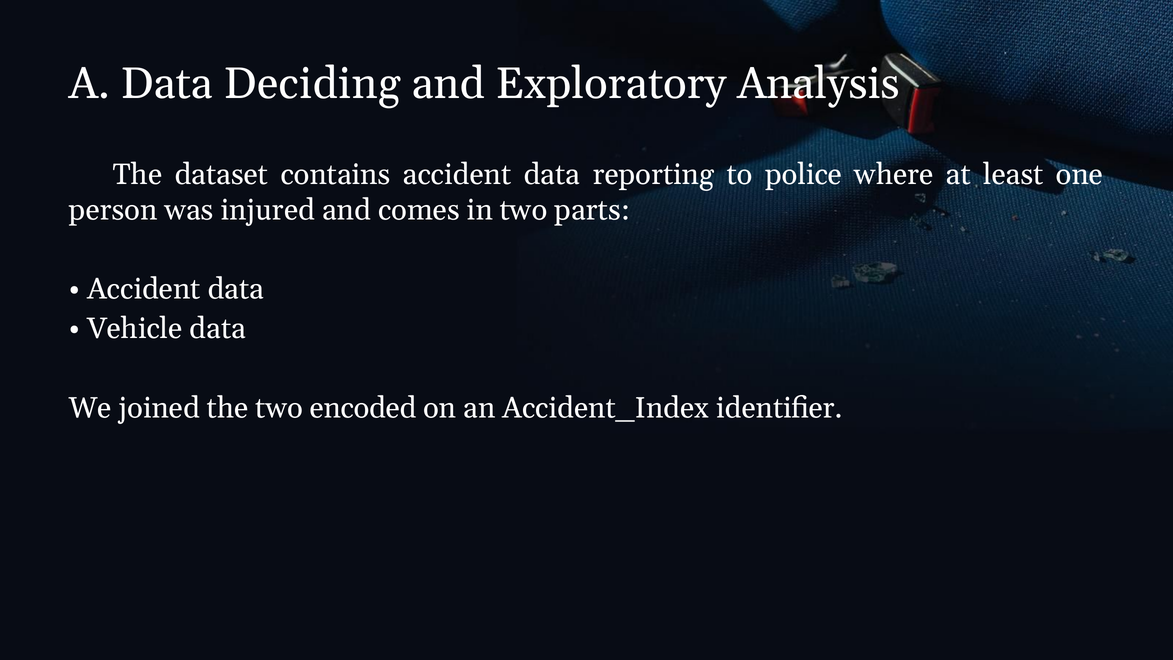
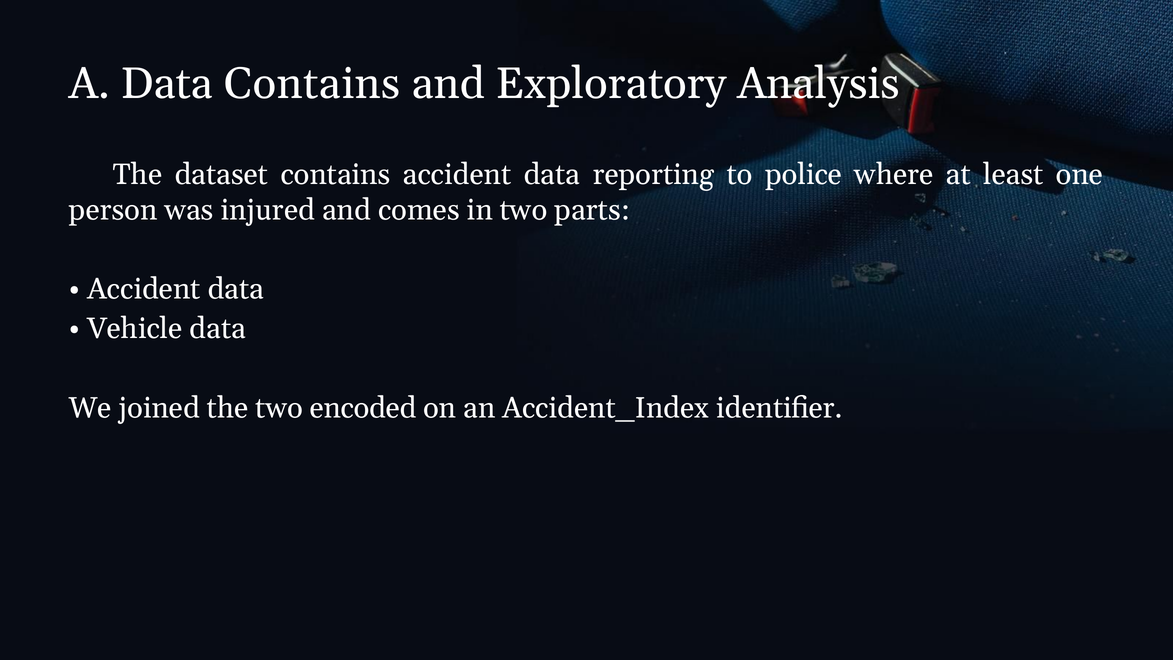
Data Deciding: Deciding -> Contains
